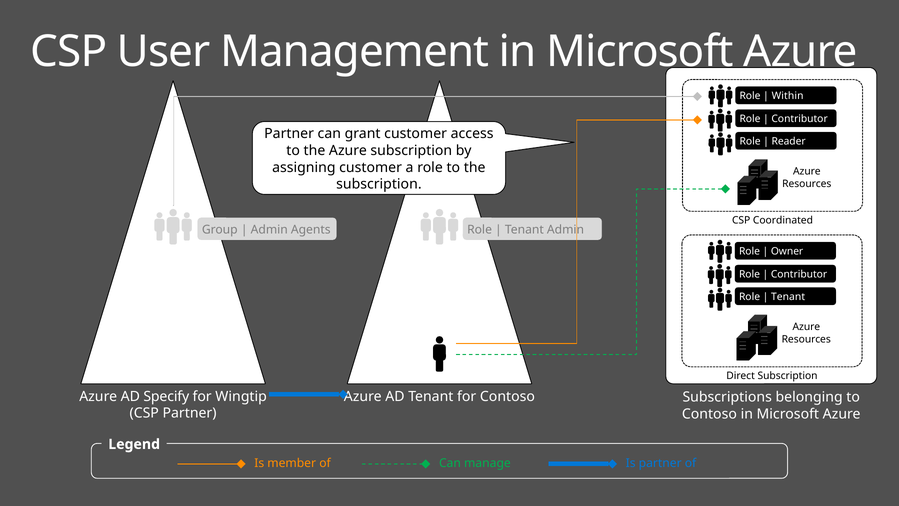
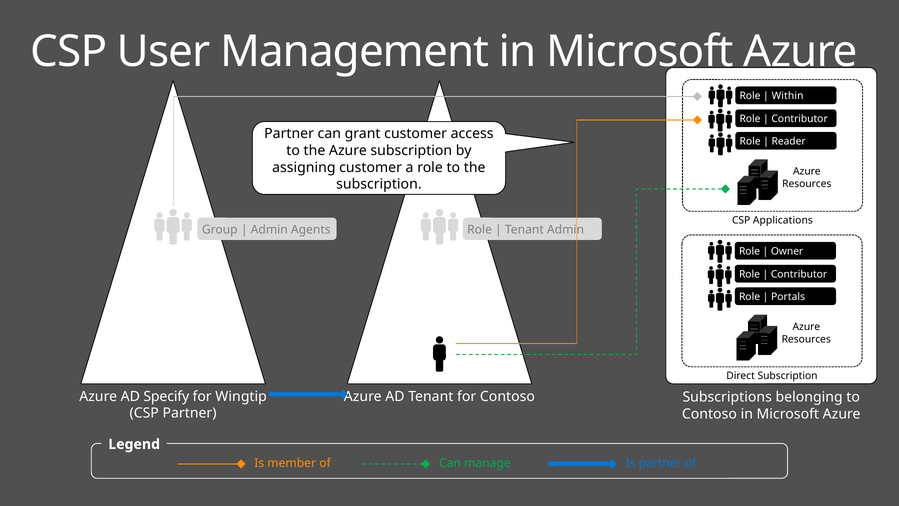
Coordinated: Coordinated -> Applications
Tenant at (788, 297): Tenant -> Portals
